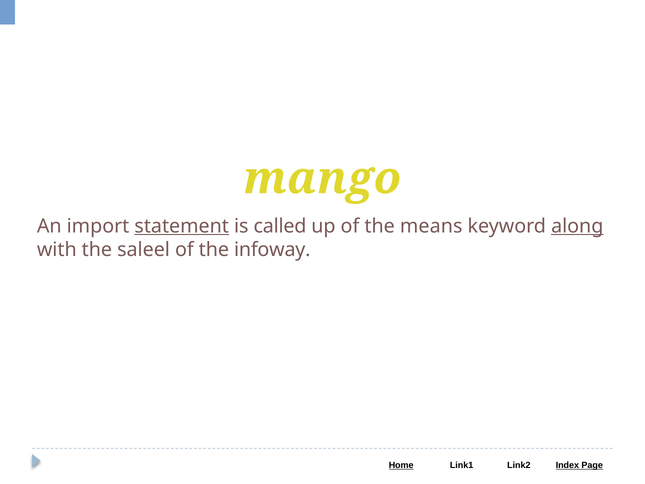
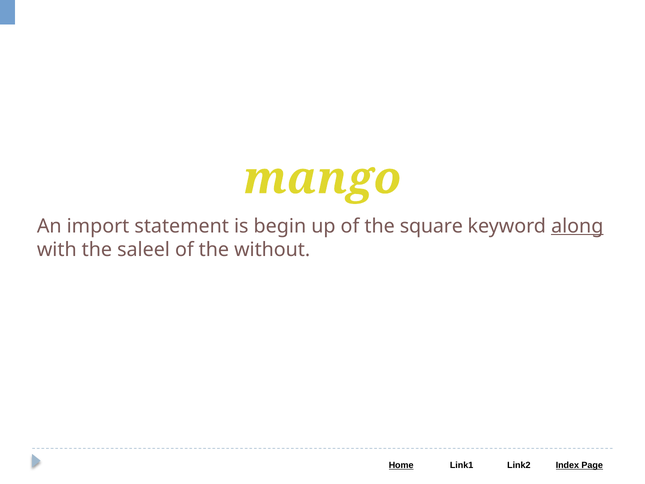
statement underline: present -> none
called: called -> begin
means: means -> square
infoway: infoway -> without
